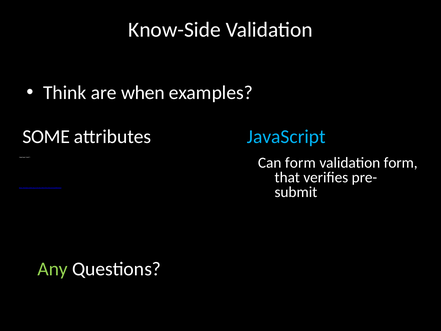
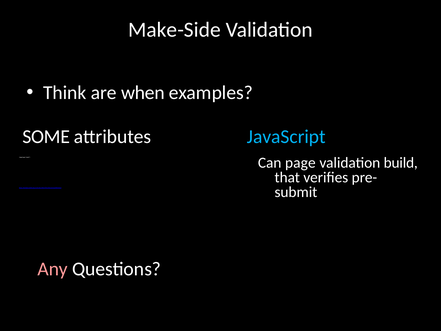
Know-Side: Know-Side -> Make-Side
Can form: form -> page
validation form: form -> build
Any colour: light green -> pink
